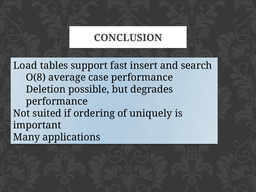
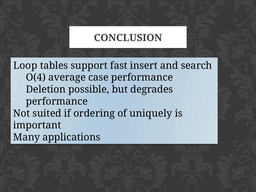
Load: Load -> Loop
O(8: O(8 -> O(4
